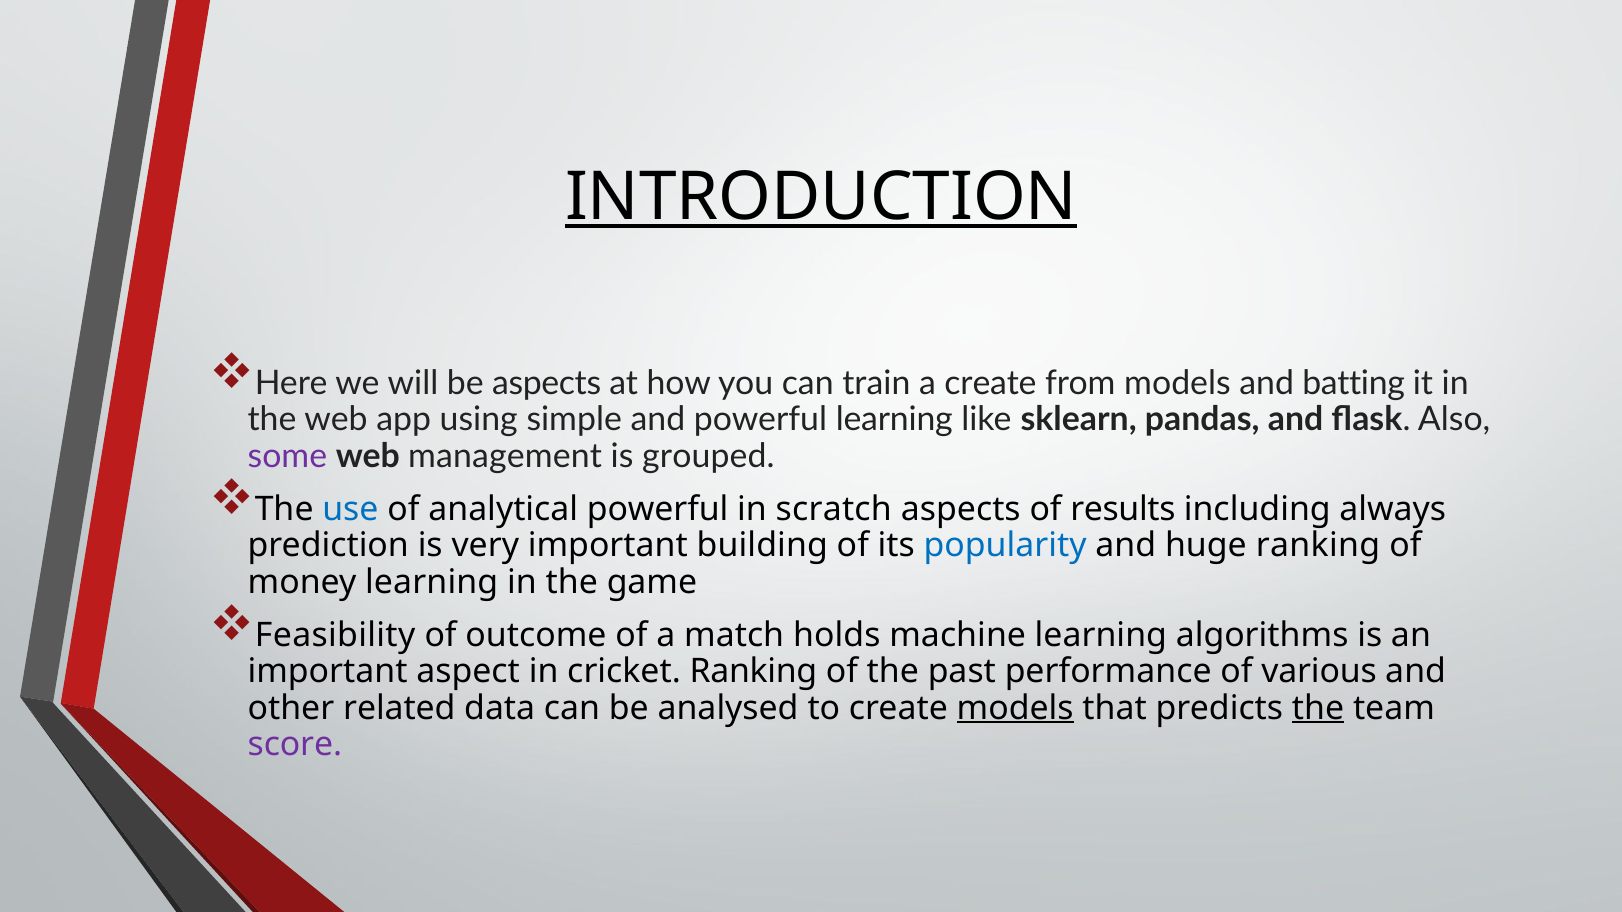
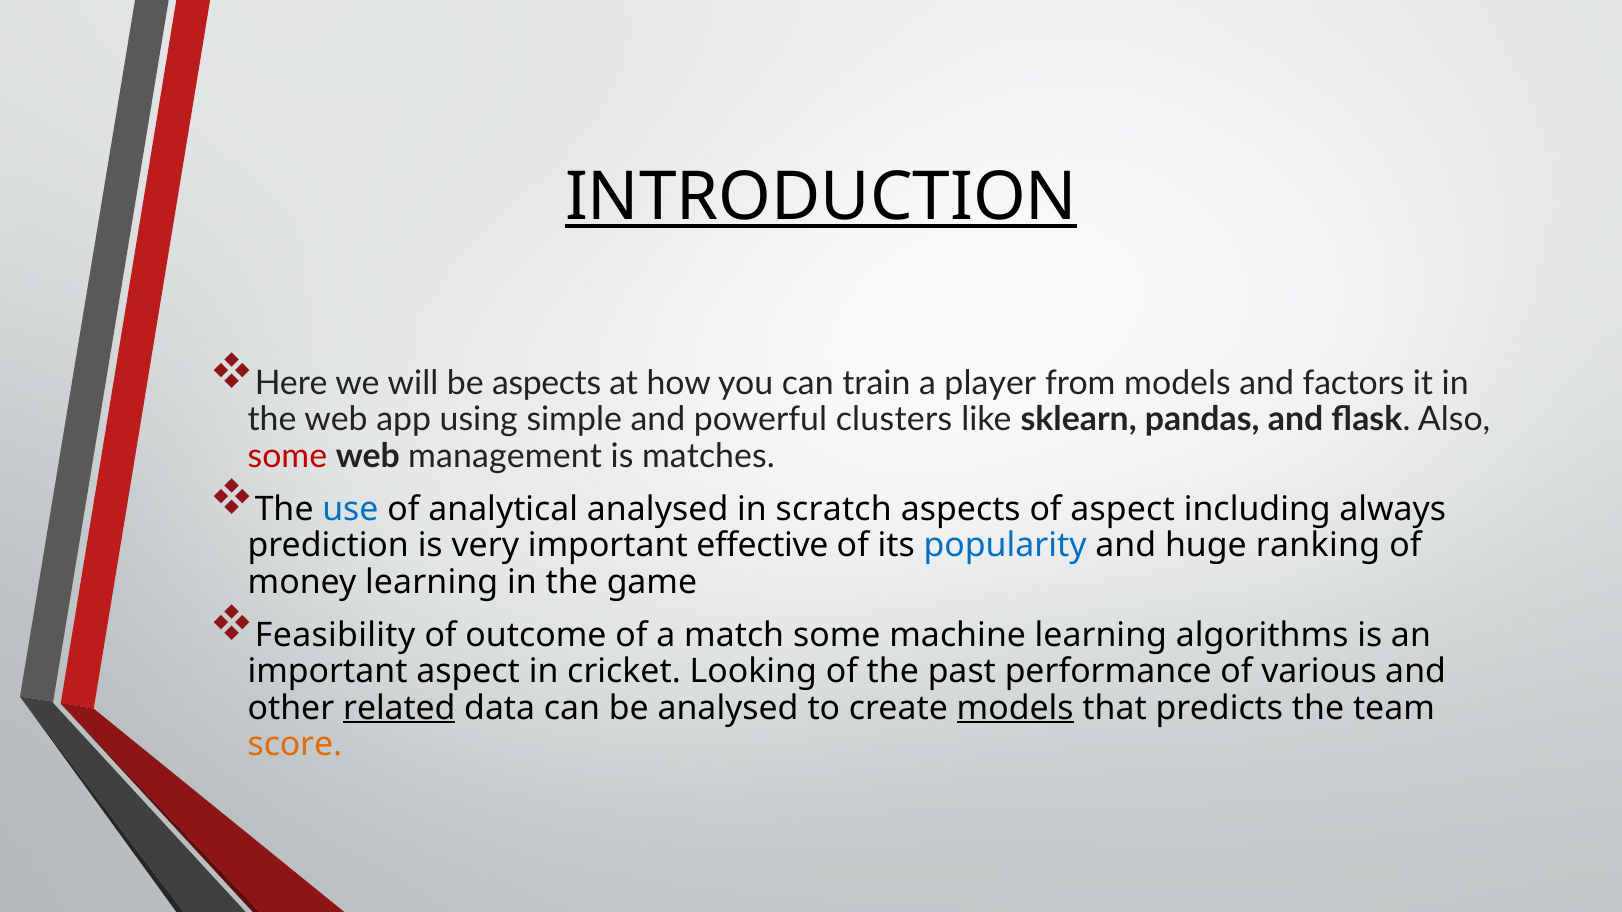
a create: create -> player
batting: batting -> factors
powerful learning: learning -> clusters
some at (287, 456) colour: purple -> red
grouped: grouped -> matches
analytical powerful: powerful -> analysed
of results: results -> aspect
building: building -> effective
match holds: holds -> some
cricket Ranking: Ranking -> Looking
related underline: none -> present
the at (1318, 708) underline: present -> none
score colour: purple -> orange
